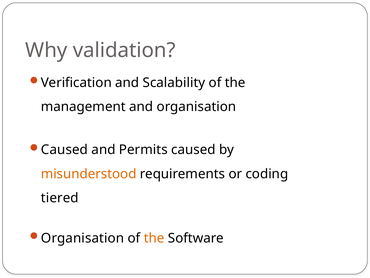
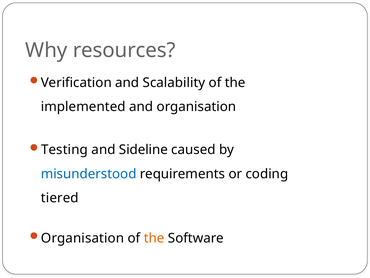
validation: validation -> resources
management: management -> implemented
Caused at (64, 150): Caused -> Testing
Permits: Permits -> Sideline
misunderstood colour: orange -> blue
